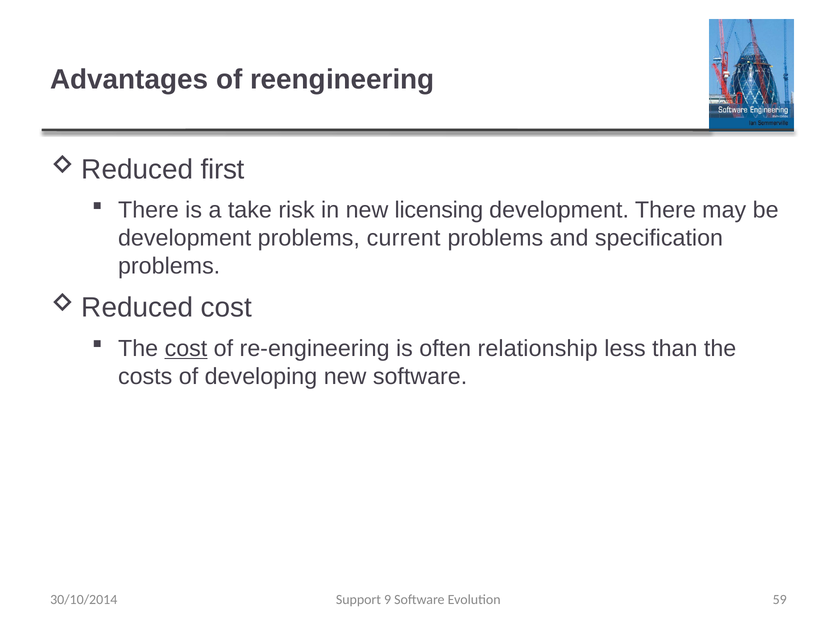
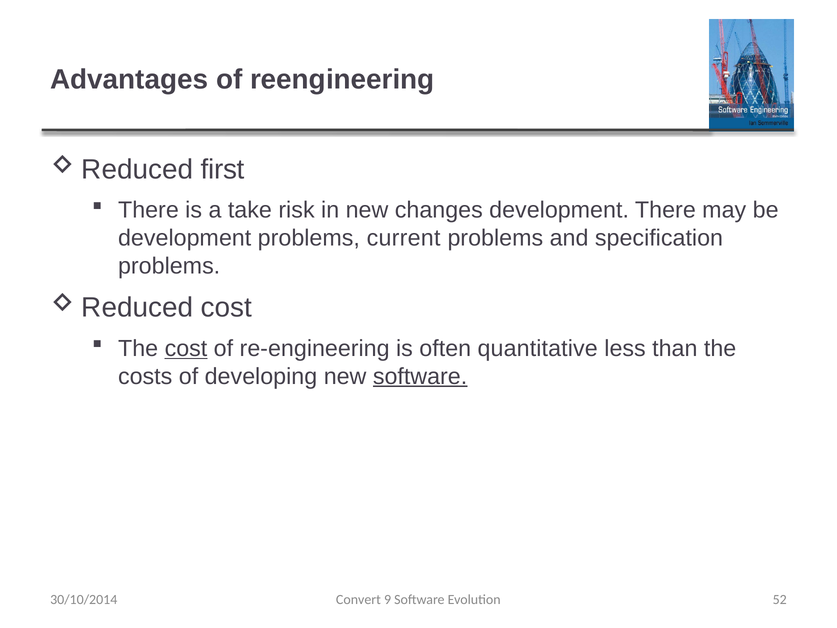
licensing: licensing -> changes
relationship: relationship -> quantitative
software at (420, 376) underline: none -> present
Support: Support -> Convert
59: 59 -> 52
